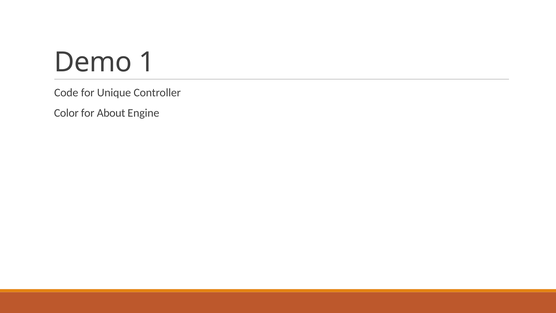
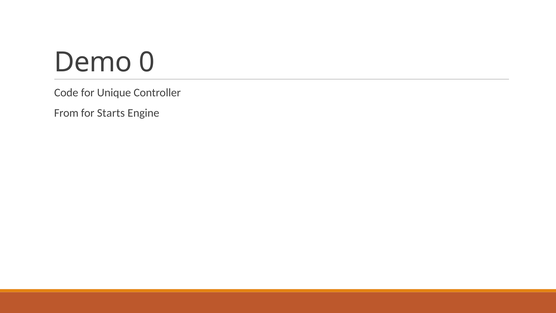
1: 1 -> 0
Color: Color -> From
About: About -> Starts
